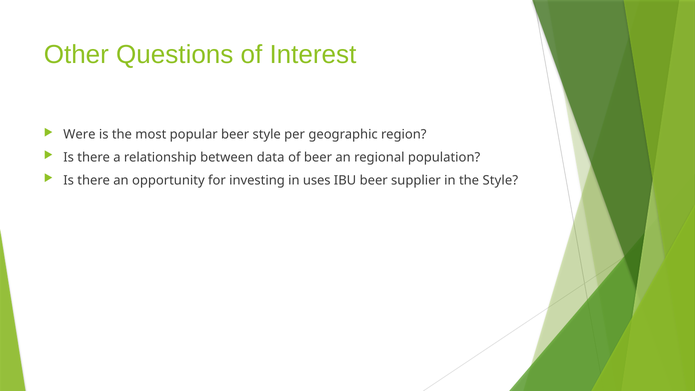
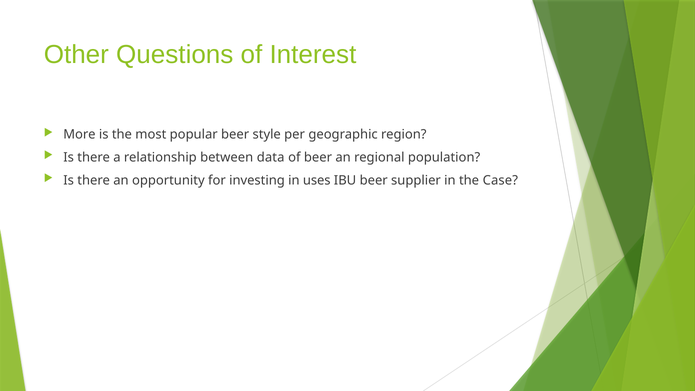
Were: Were -> More
the Style: Style -> Case
